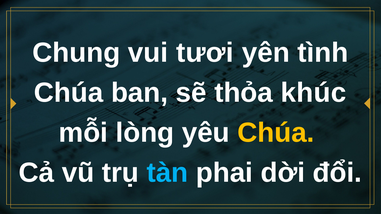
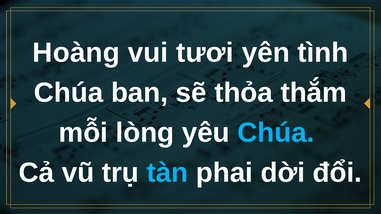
Chung: Chung -> Hoàng
khúc: khúc -> thắm
Chúa at (276, 133) colour: yellow -> light blue
